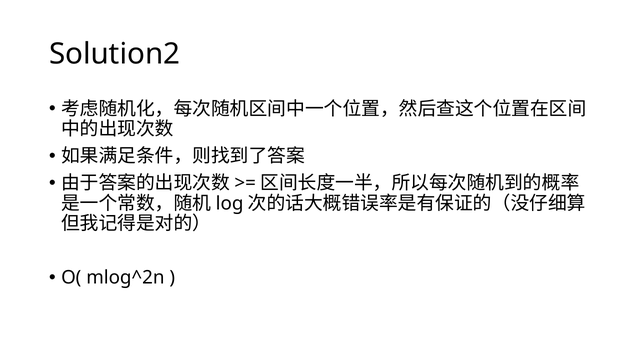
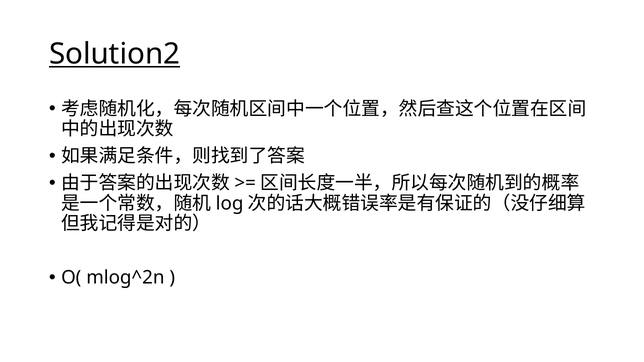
Solution2 underline: none -> present
